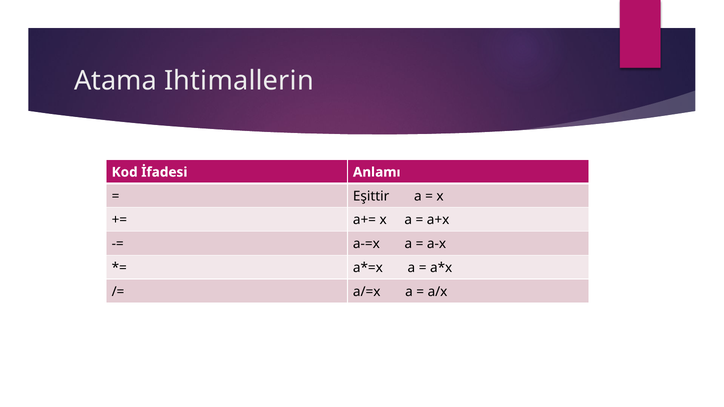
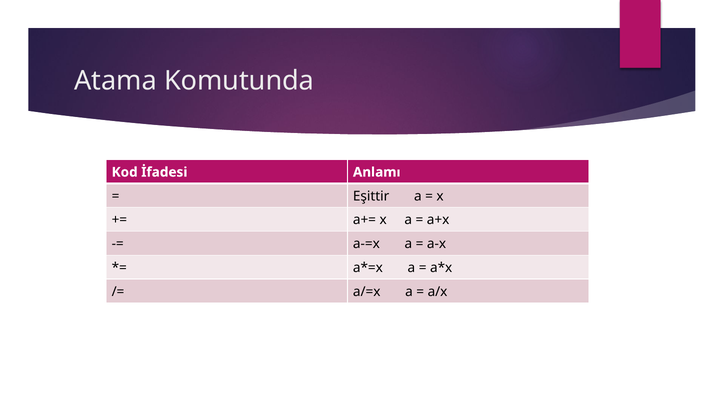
Ihtimallerin: Ihtimallerin -> Komutunda
